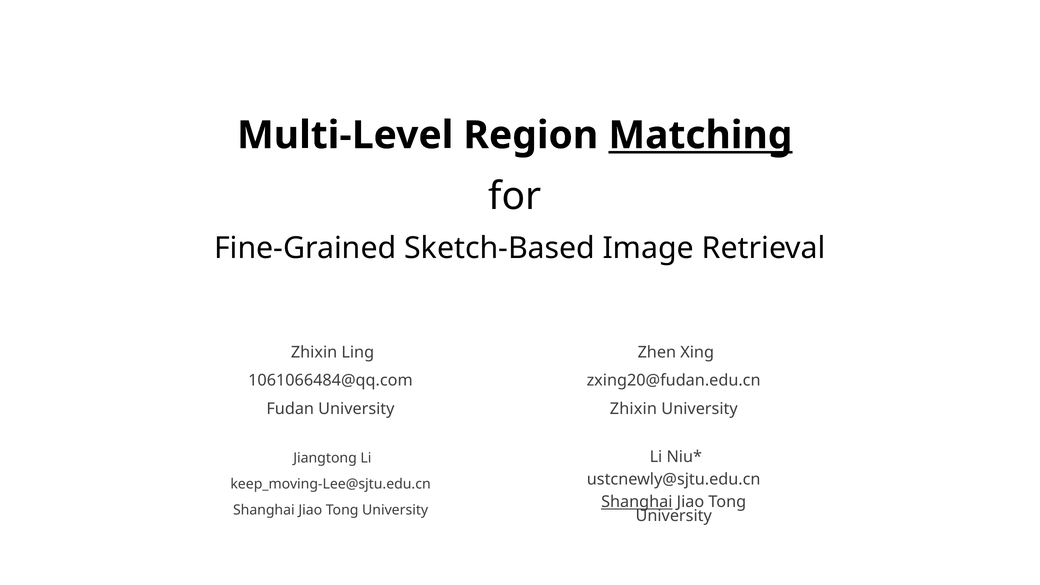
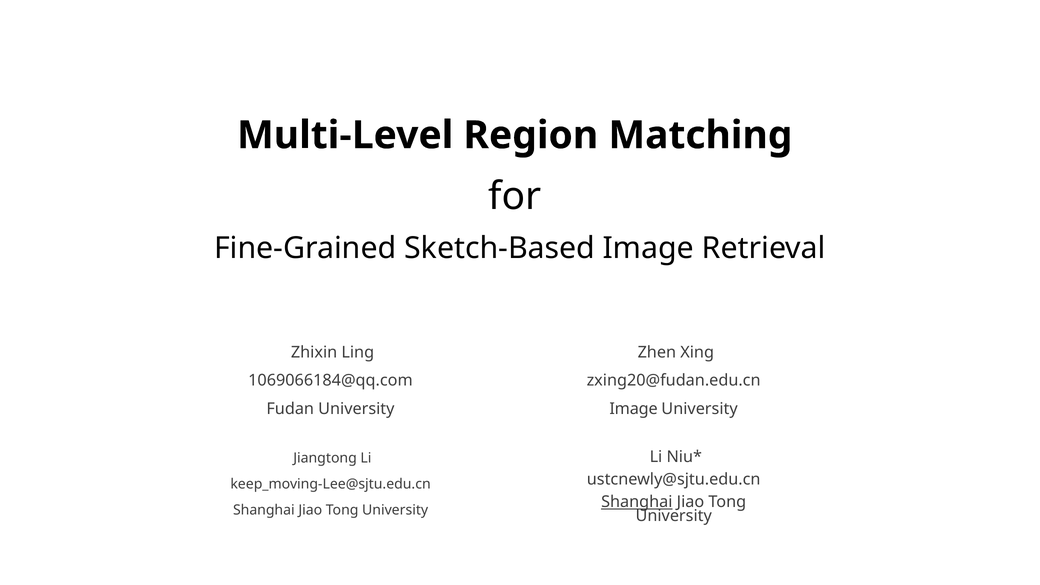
Matching underline: present -> none
1061066484@qq.com: 1061066484@qq.com -> 1069066184@qq.com
Zhixin at (633, 409): Zhixin -> Image
